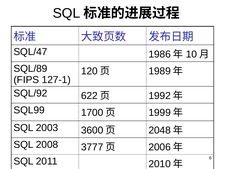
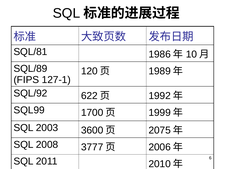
SQL/47: SQL/47 -> SQL/81
2048: 2048 -> 2075
